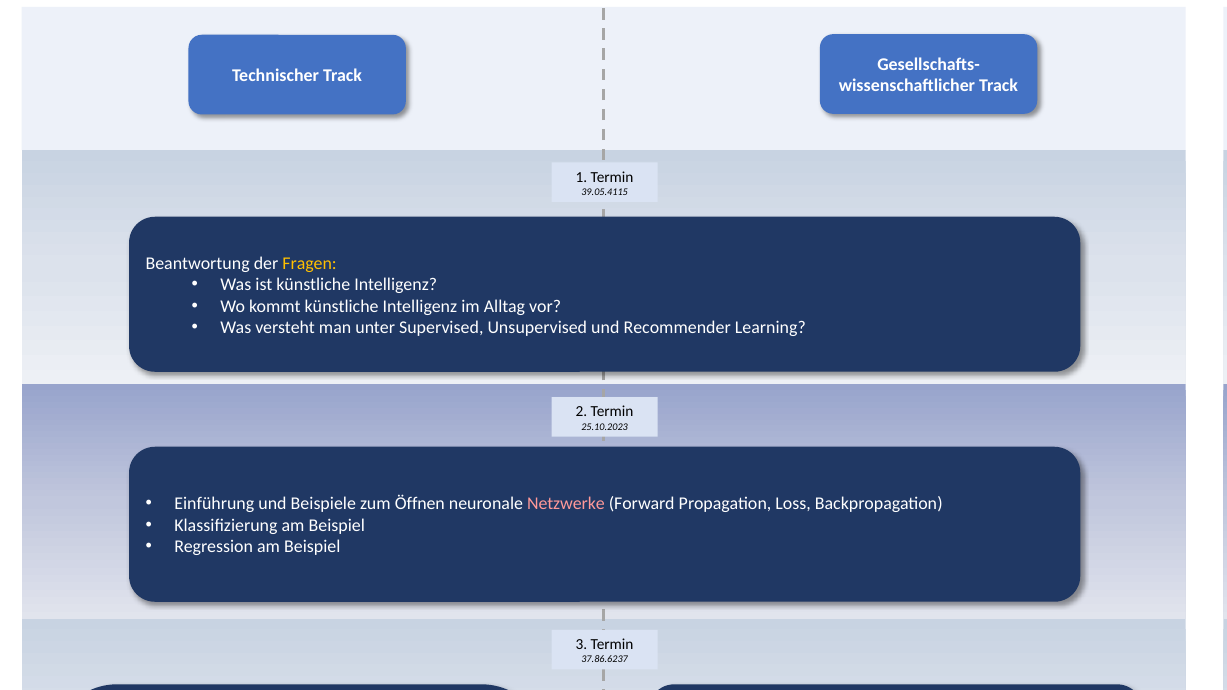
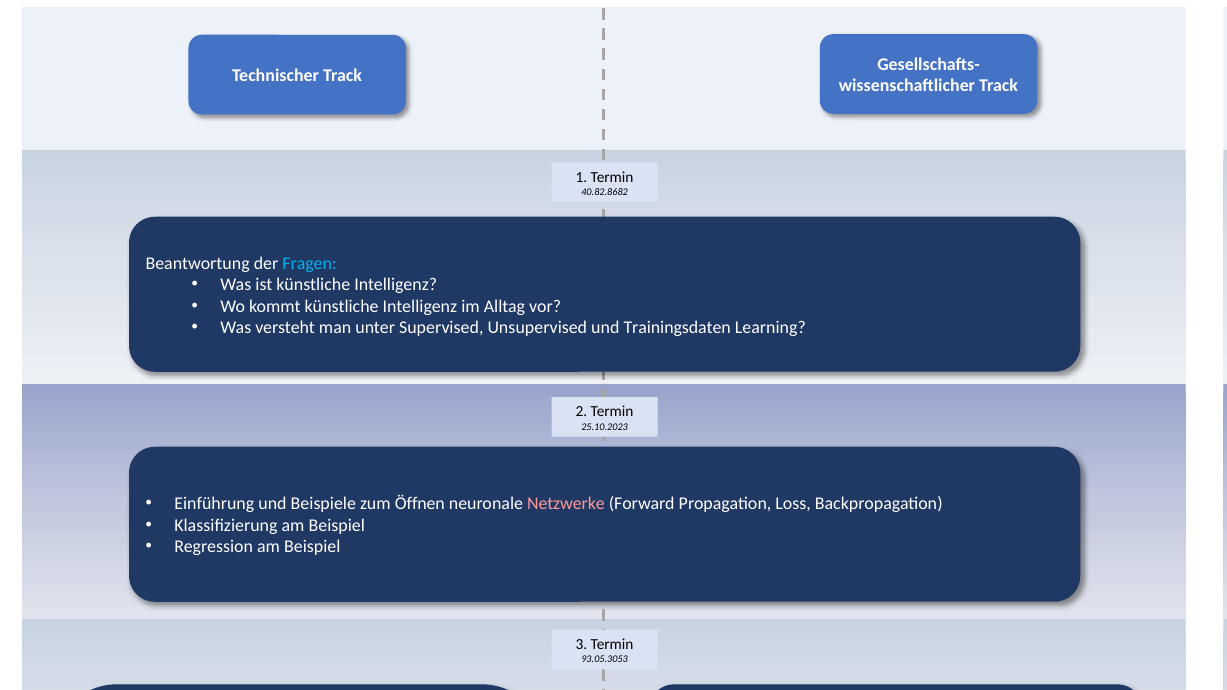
39.05.4115: 39.05.4115 -> 40.82.8682
Fragen colour: yellow -> light blue
Recommender: Recommender -> Trainingsdaten
37.86.6237: 37.86.6237 -> 93.05.3053
